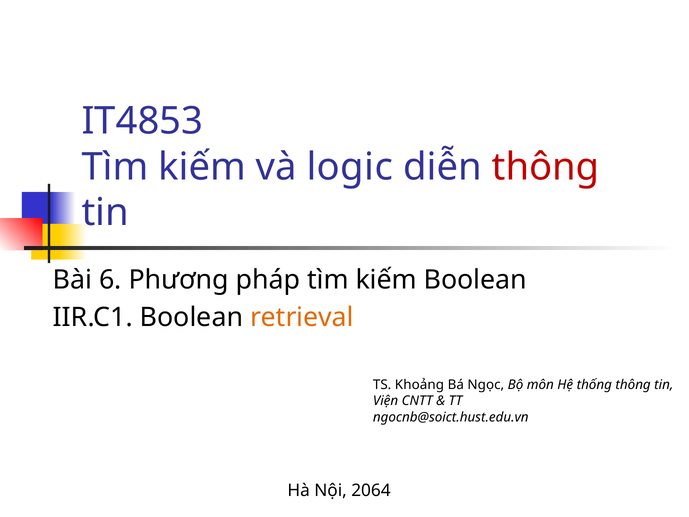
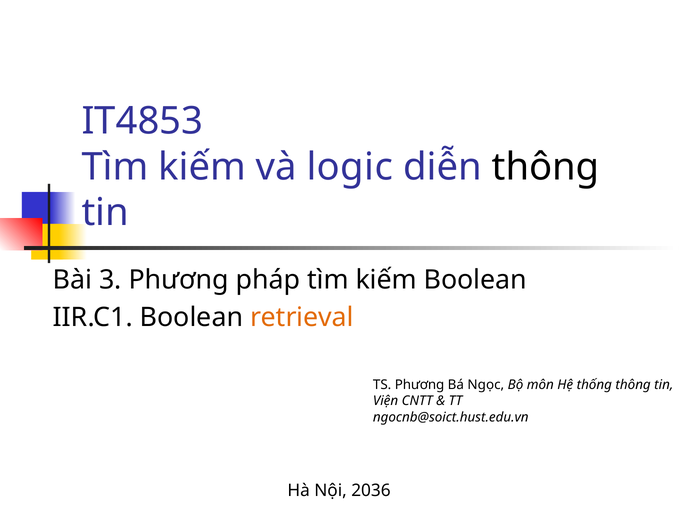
thông at (546, 167) colour: red -> black
6: 6 -> 3
TS Khoảng: Khoảng -> Phương
2064: 2064 -> 2036
